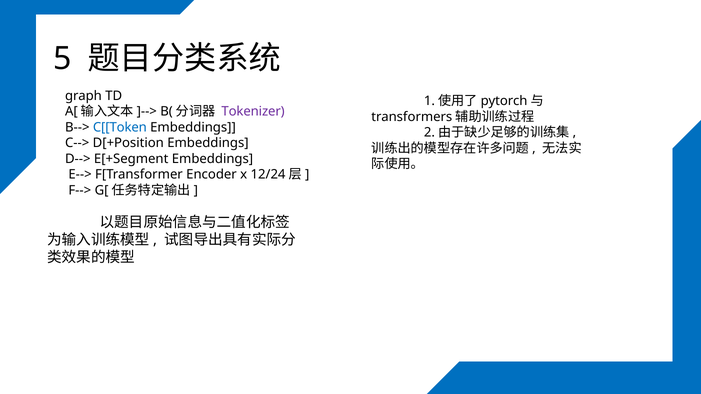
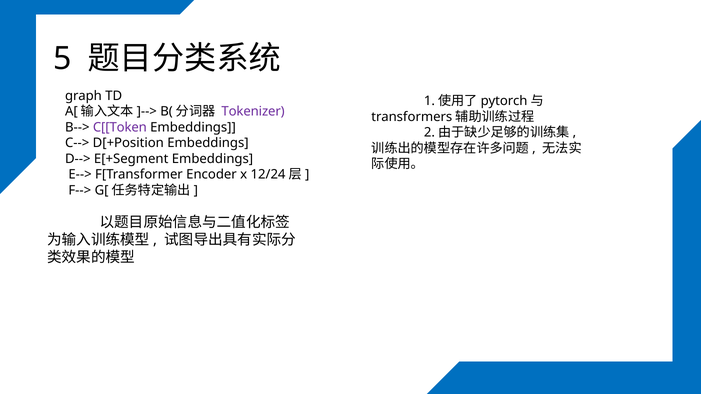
C[[Token colour: blue -> purple
